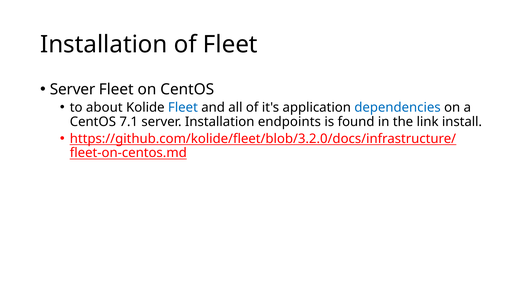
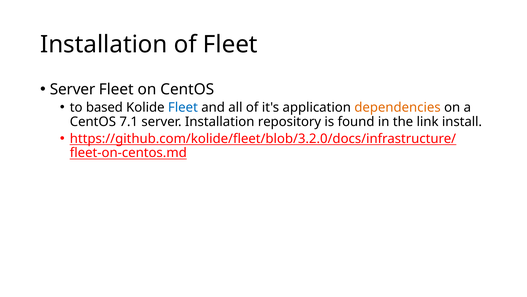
about: about -> based
dependencies colour: blue -> orange
endpoints: endpoints -> repository
